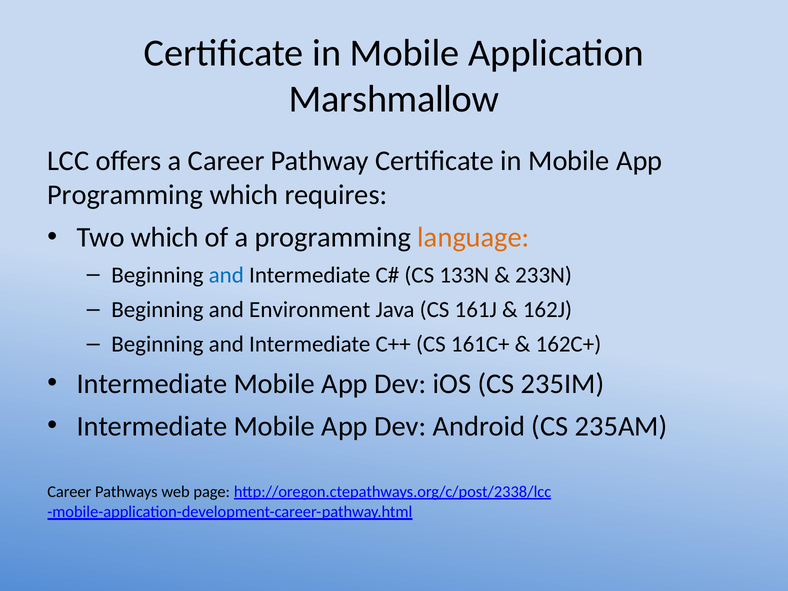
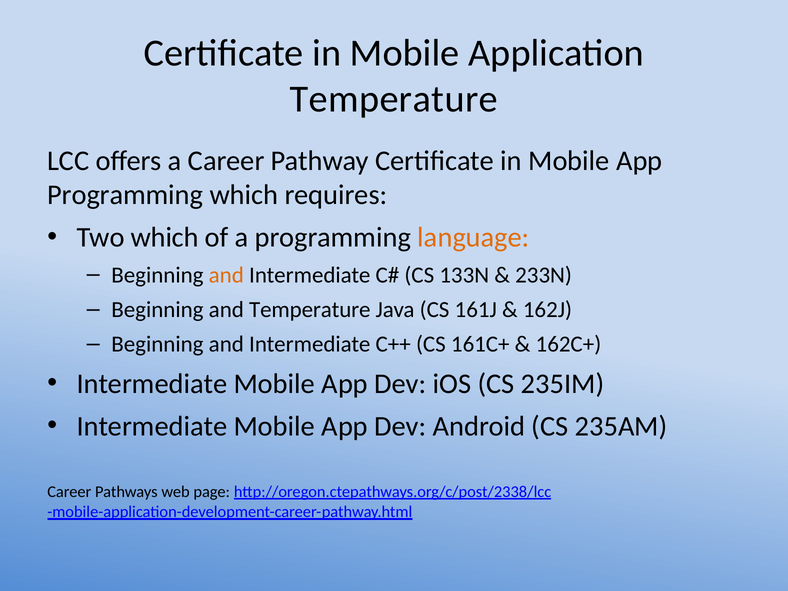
Marshmallow at (394, 99): Marshmallow -> Temperature
and at (226, 275) colour: blue -> orange
and Environment: Environment -> Temperature
